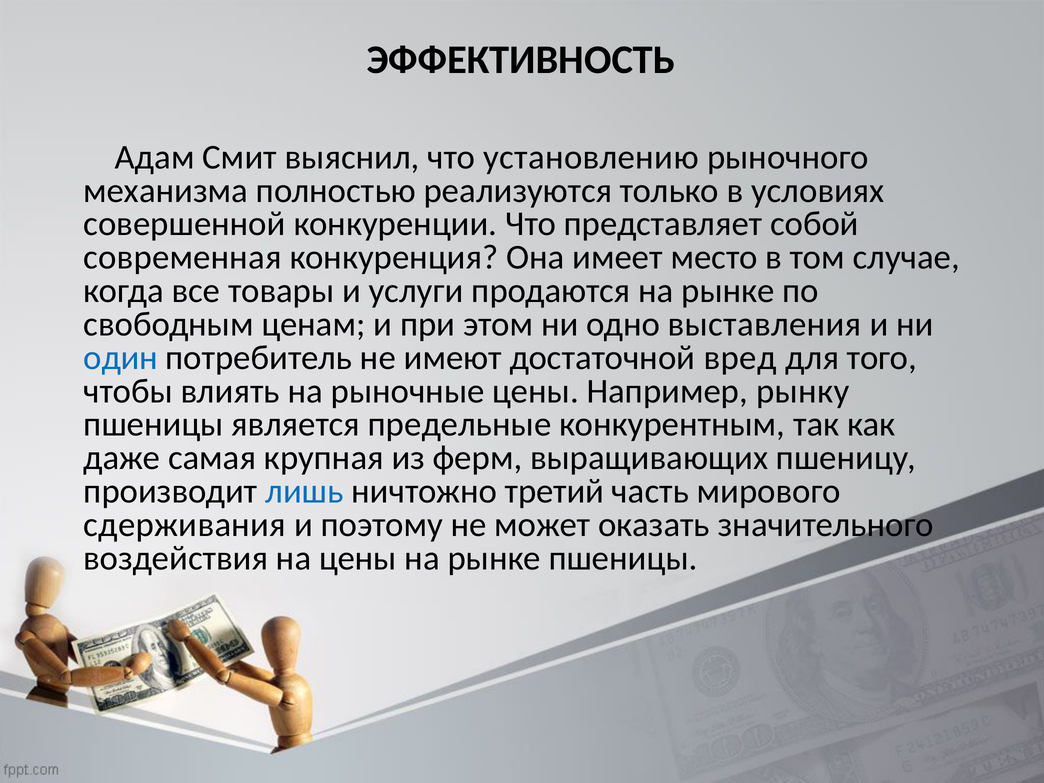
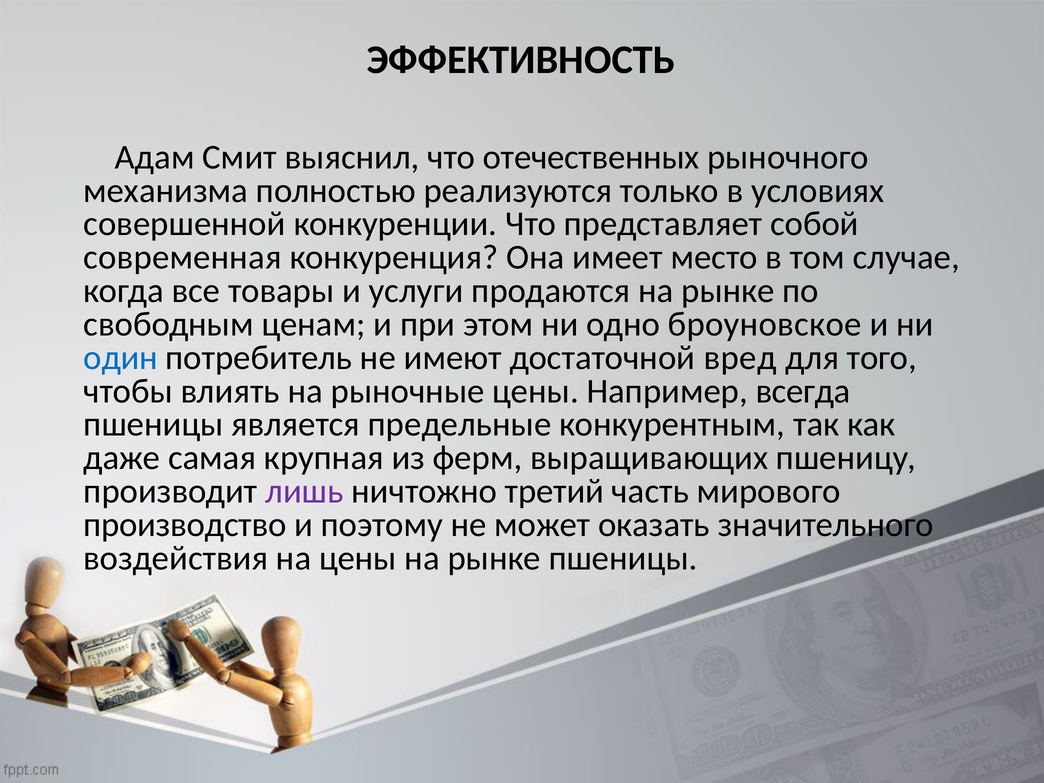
установлению: установлению -> отечественных
выставления: выставления -> броуновское
рынку: рынку -> всегда
лишь colour: blue -> purple
сдерживания: сдерживания -> производство
